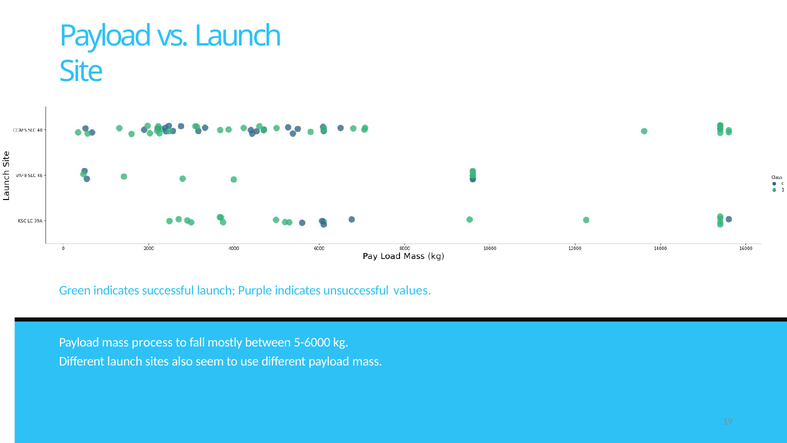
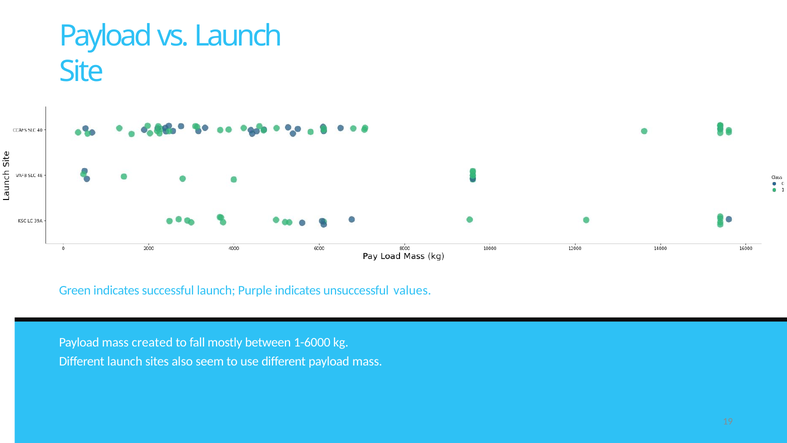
process: process -> created
5-6000: 5-6000 -> 1-6000
